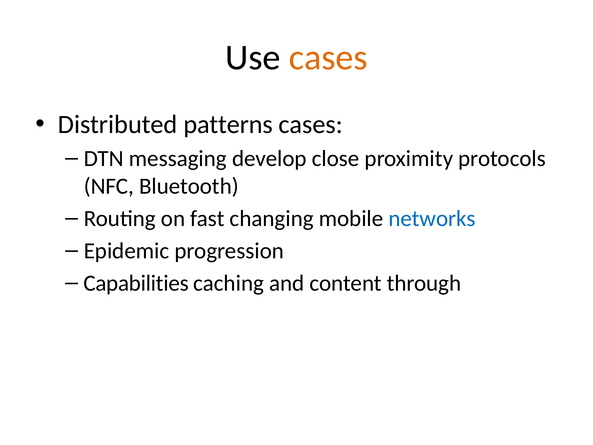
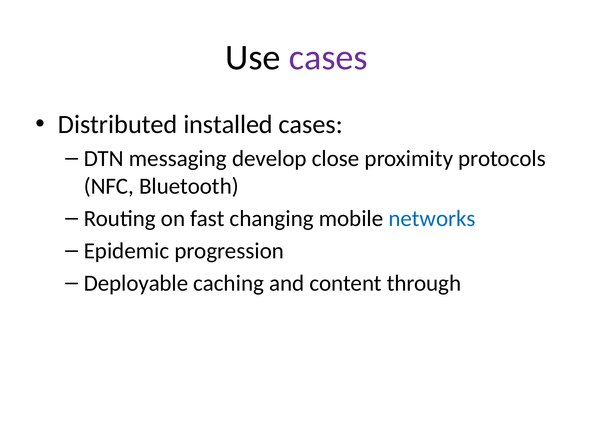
cases at (328, 57) colour: orange -> purple
patterns: patterns -> installed
Capabilities: Capabilities -> Deployable
